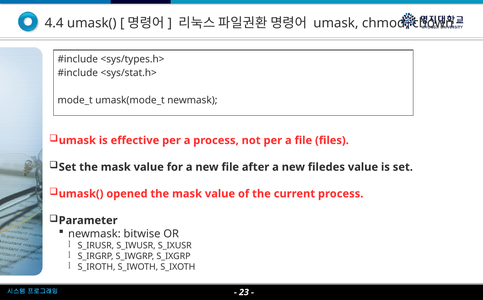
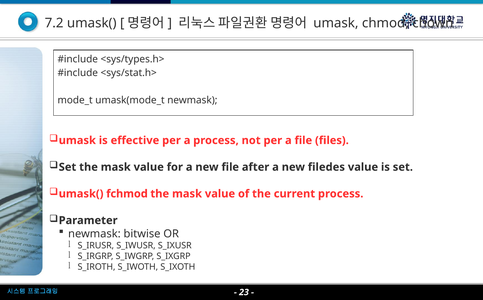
4.4: 4.4 -> 7.2
opened: opened -> fchmod
